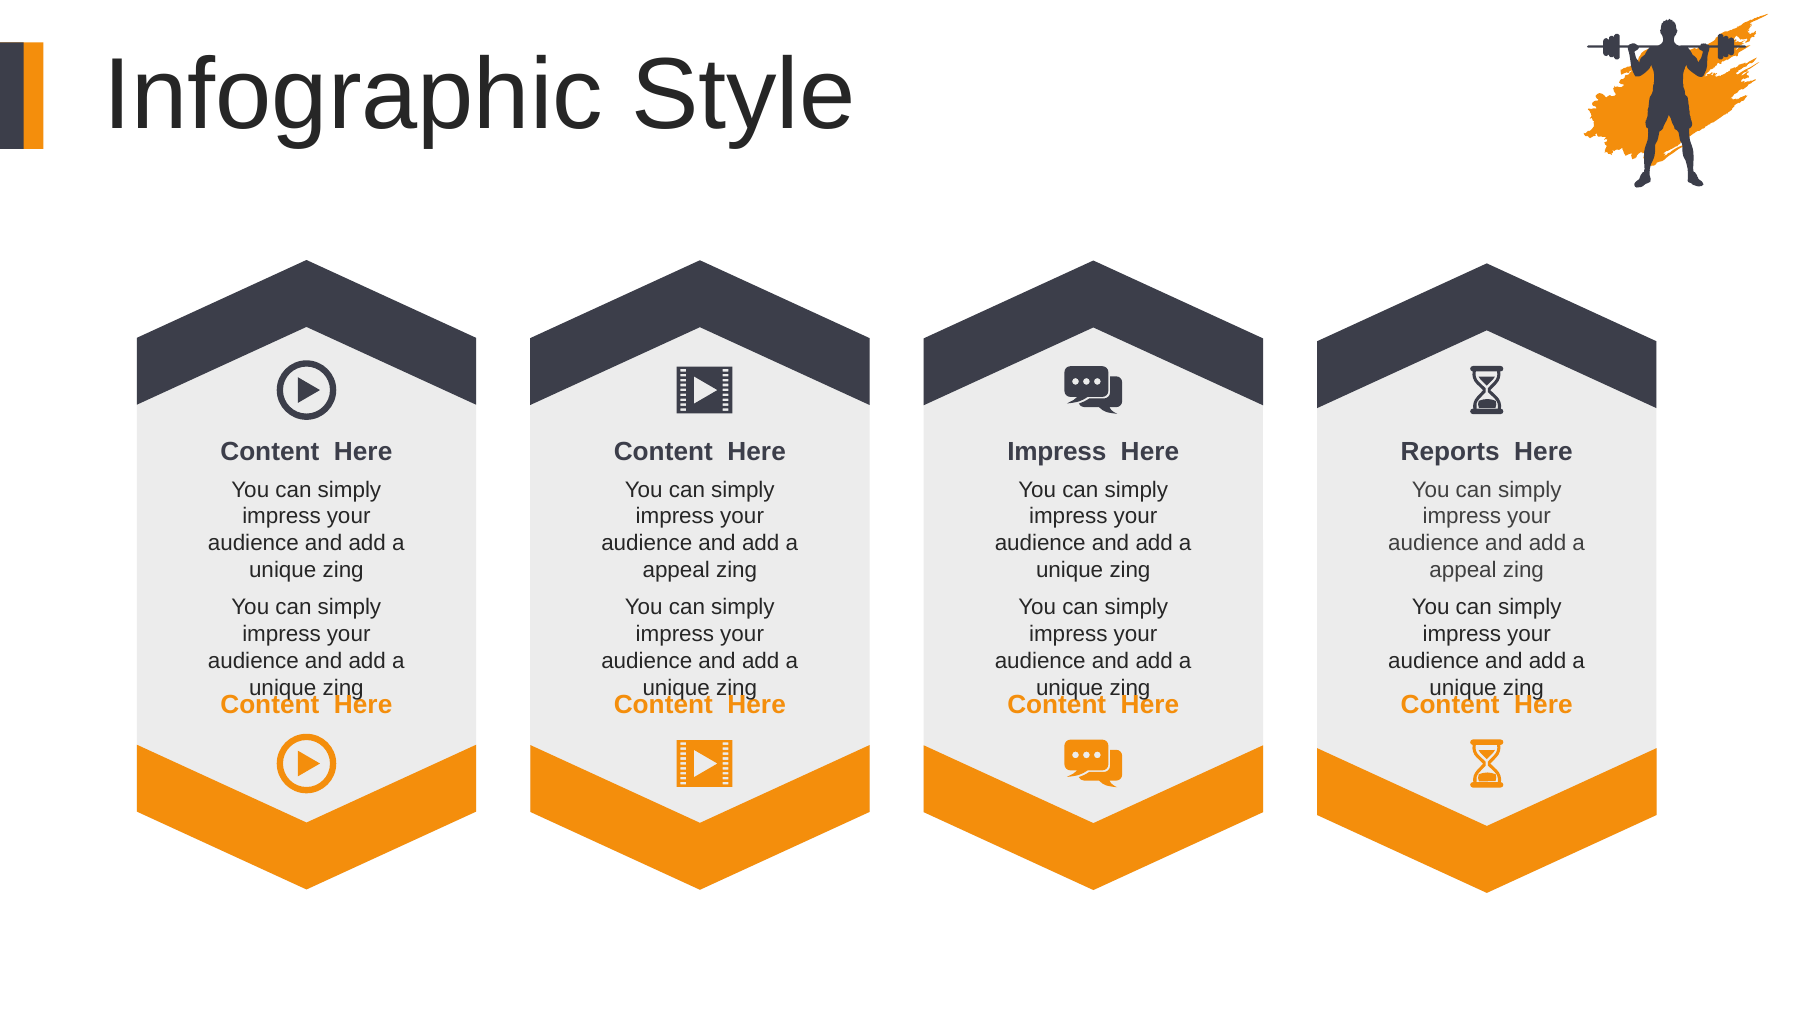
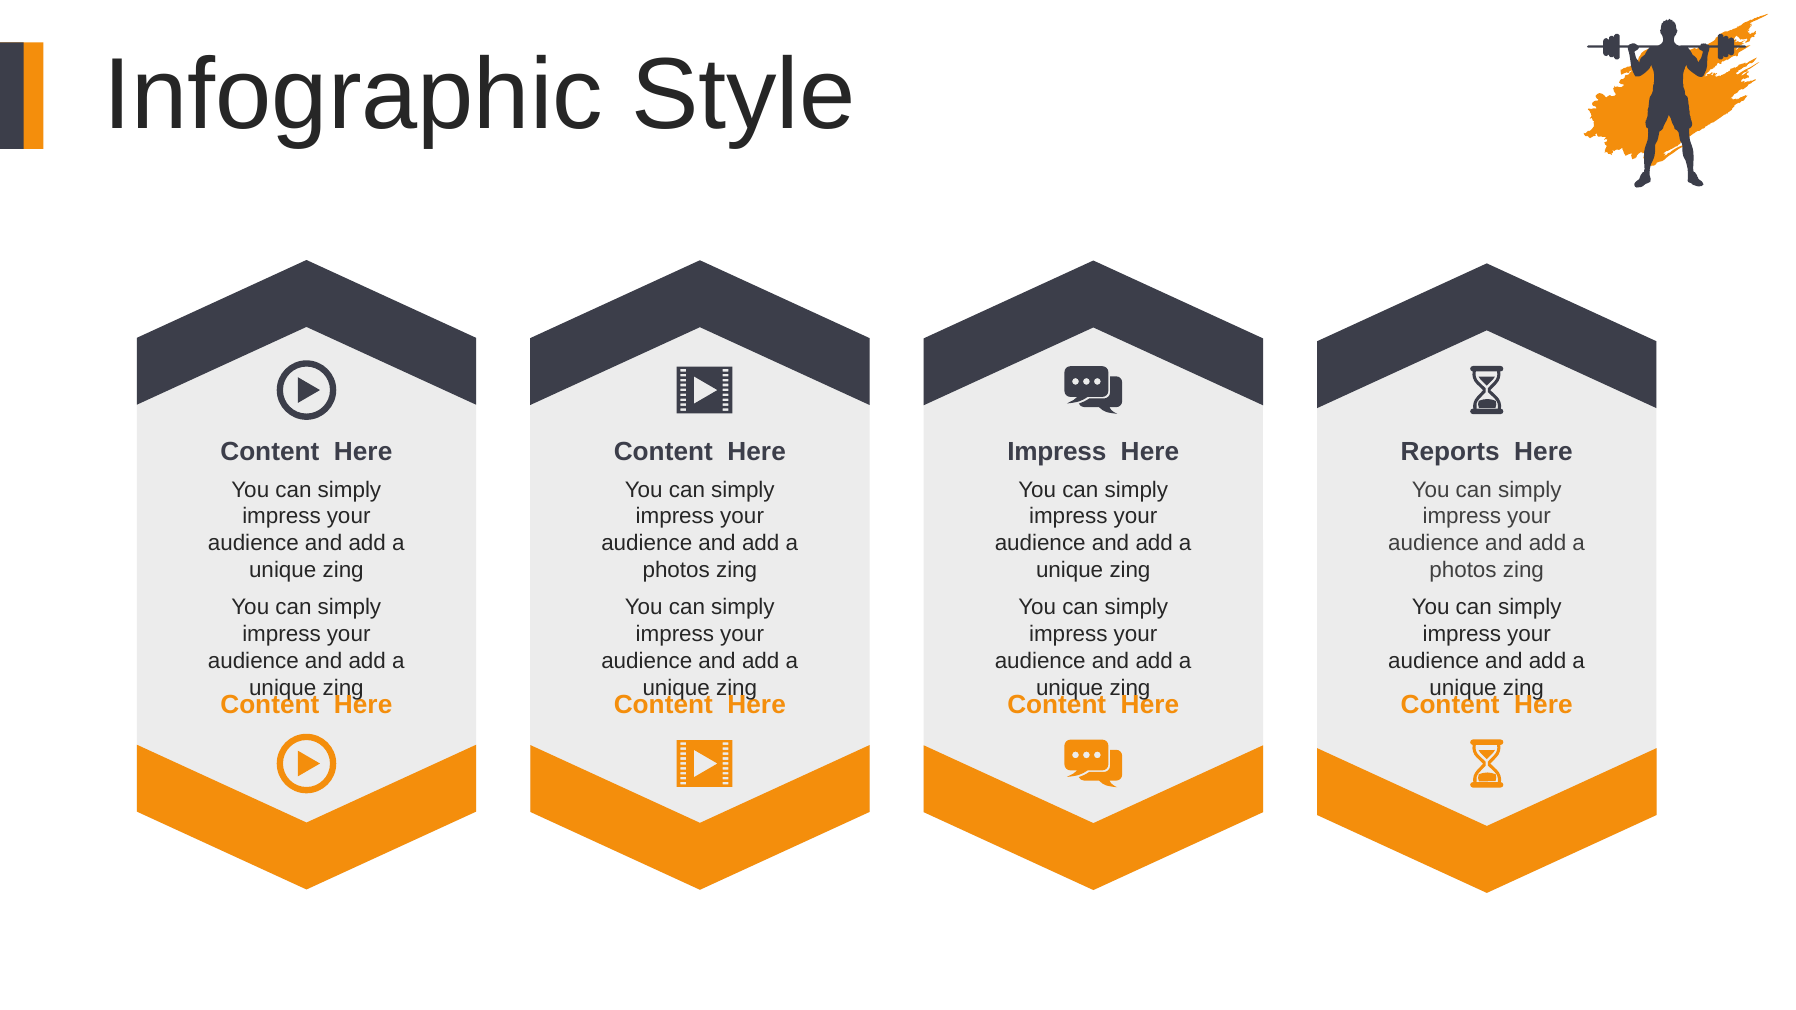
appeal at (676, 571): appeal -> photos
appeal at (1463, 571): appeal -> photos
